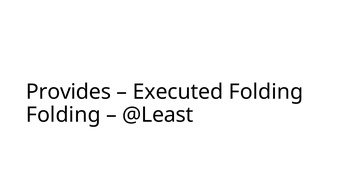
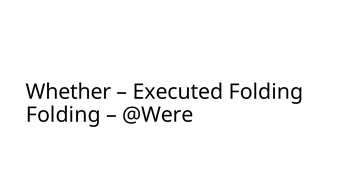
Provides: Provides -> Whether
@Least: @Least -> @Were
